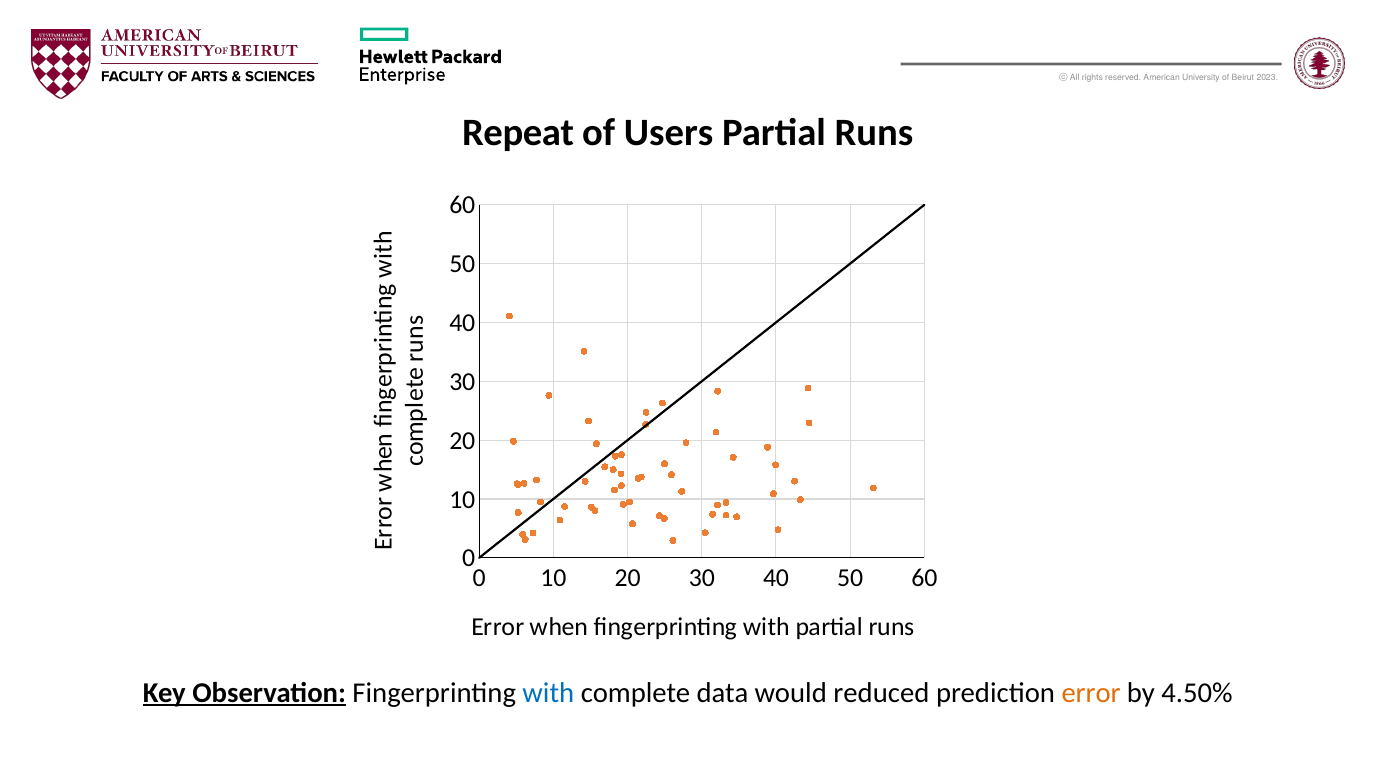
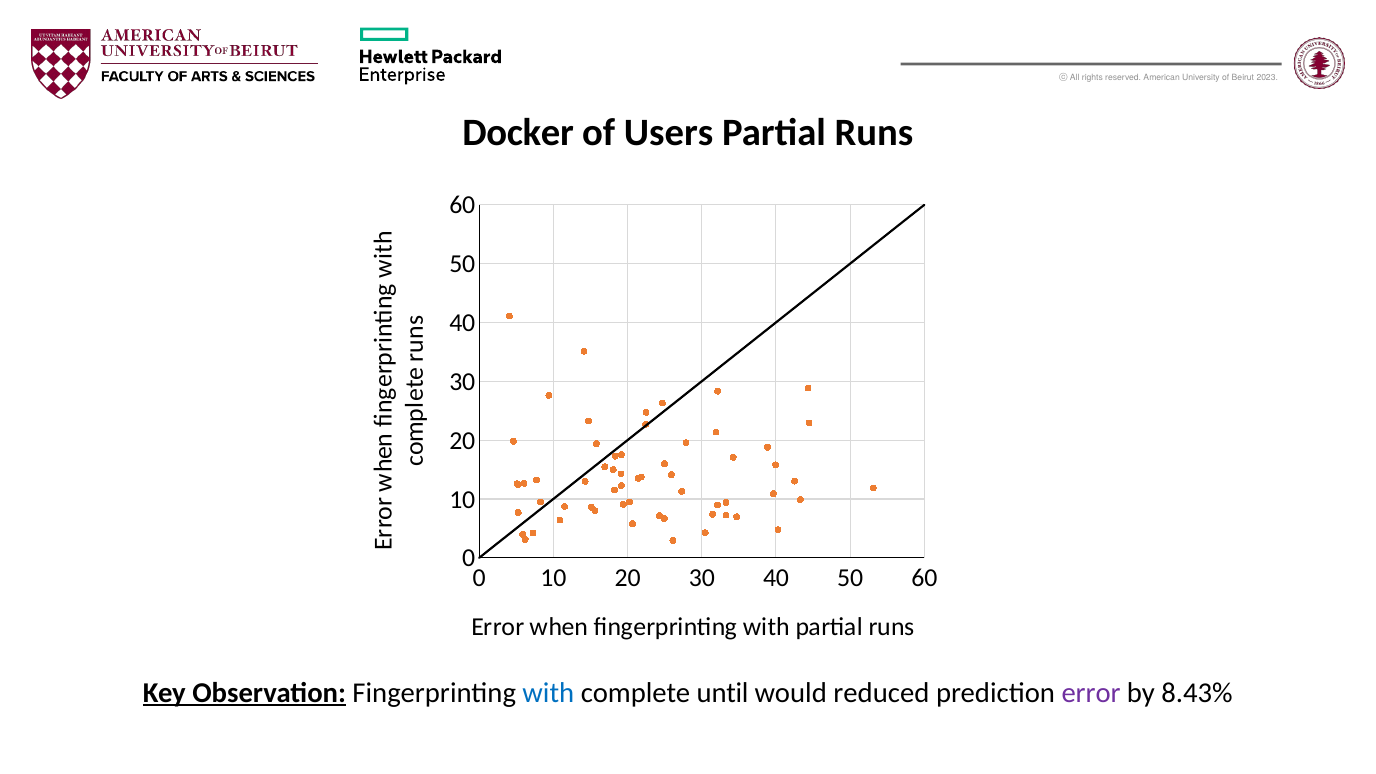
Repeat: Repeat -> Docker
data: data -> until
error at (1091, 693) colour: orange -> purple
4.50%: 4.50% -> 8.43%
